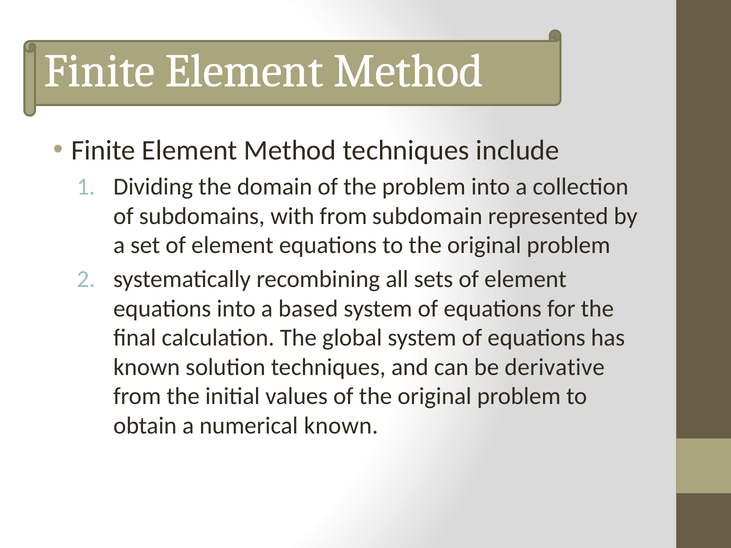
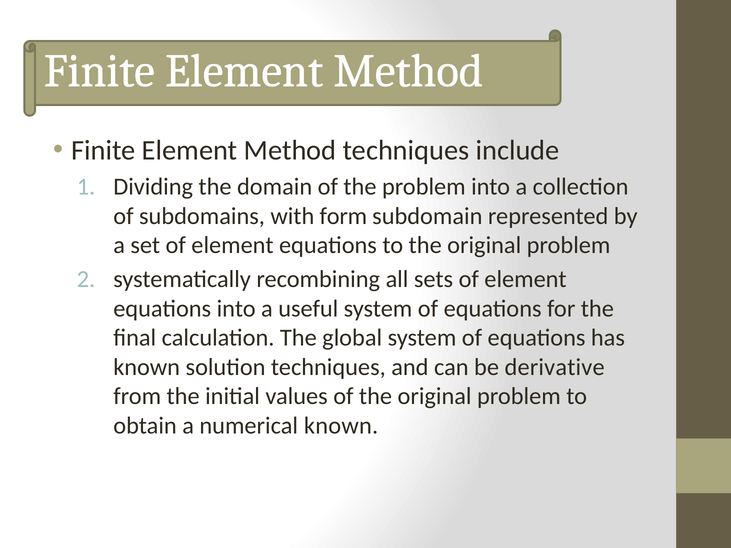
with from: from -> form
based: based -> useful
